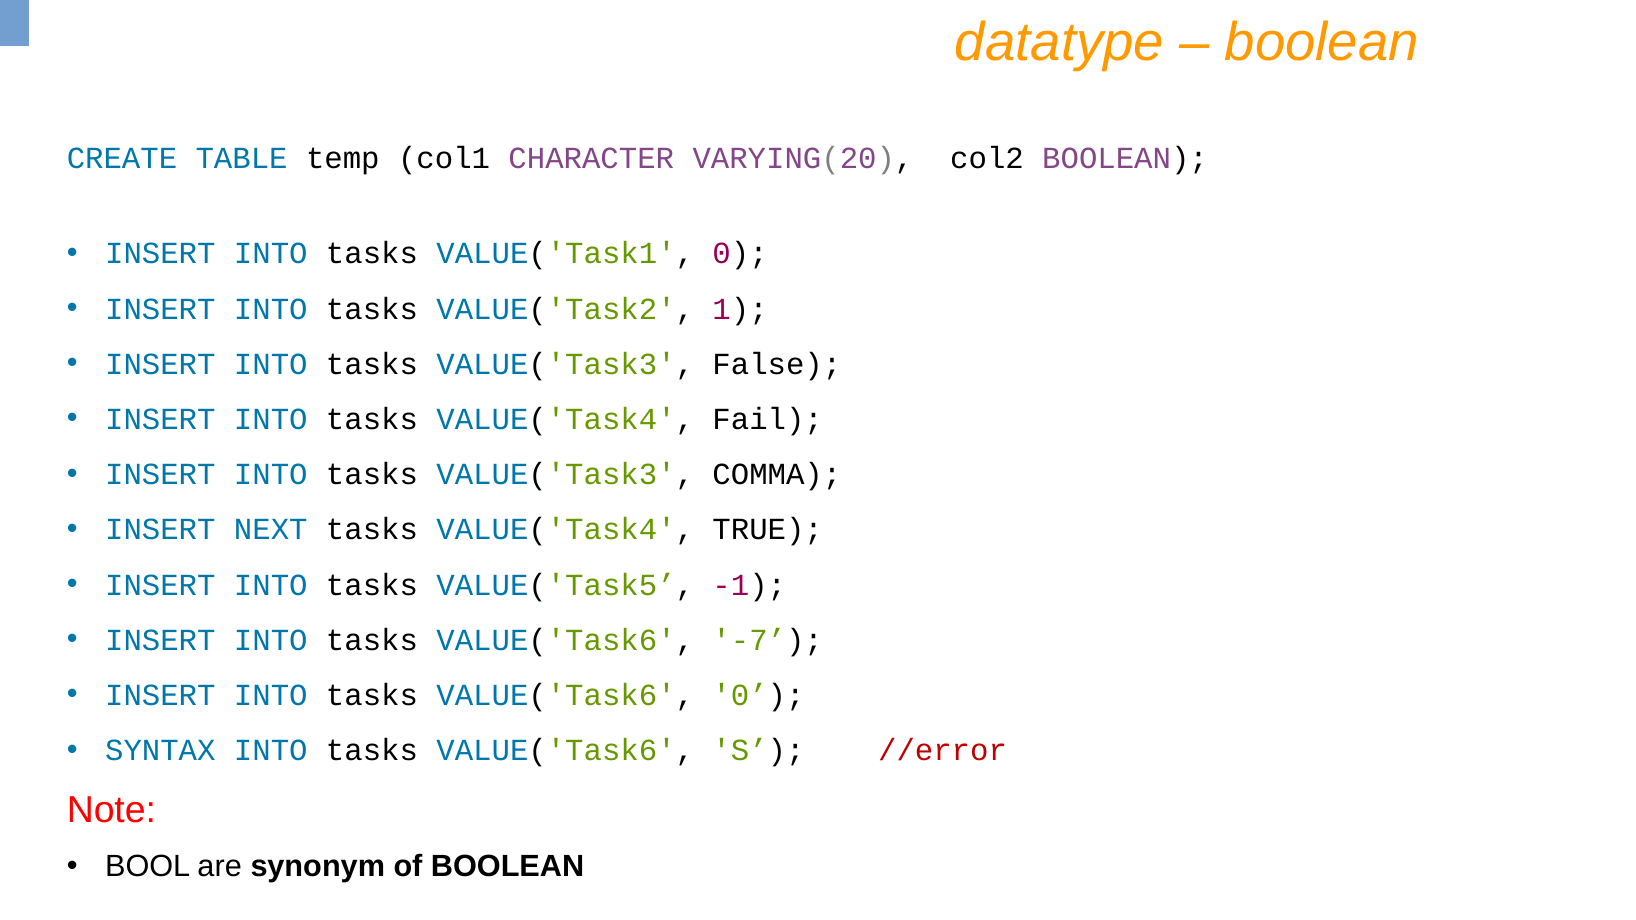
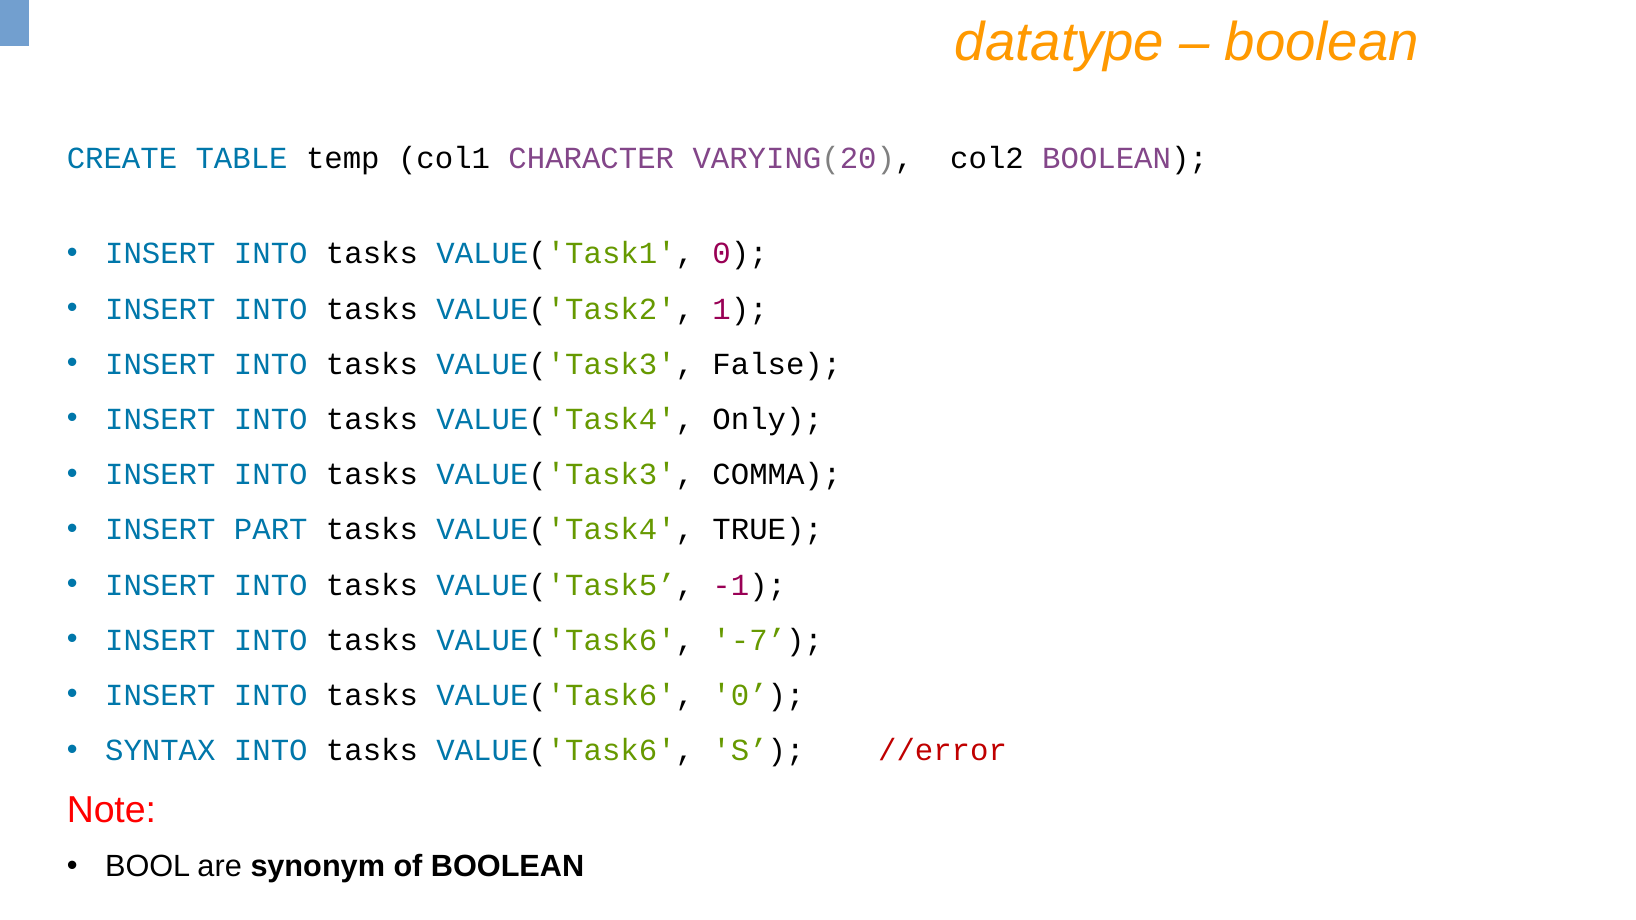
Fail: Fail -> Only
NEXT: NEXT -> PART
